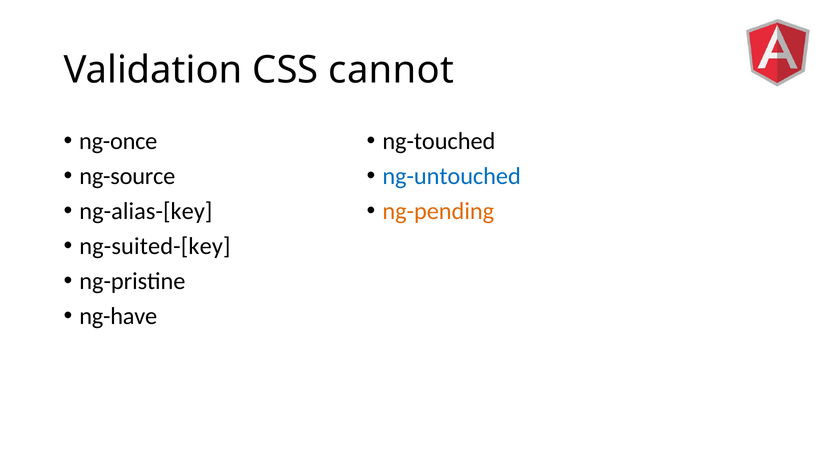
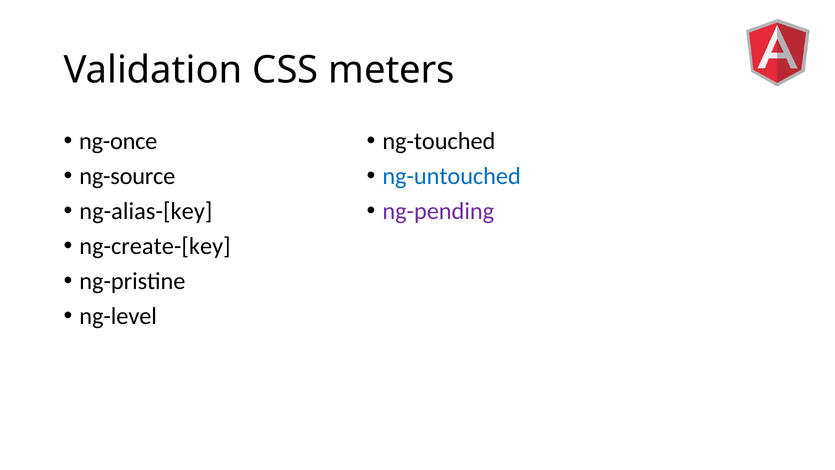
cannot: cannot -> meters
ng-pending colour: orange -> purple
ng-suited-[key: ng-suited-[key -> ng-create-[key
ng-have: ng-have -> ng-level
